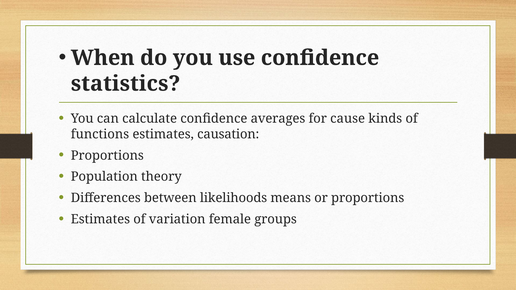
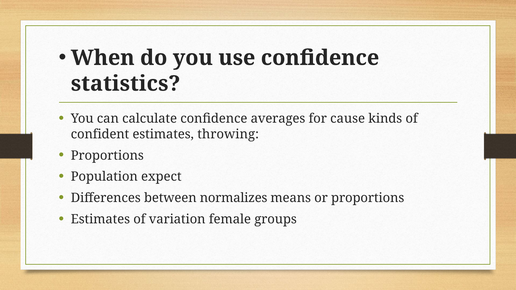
functions: functions -> confident
causation: causation -> throwing
theory: theory -> expect
likelihoods: likelihoods -> normalizes
